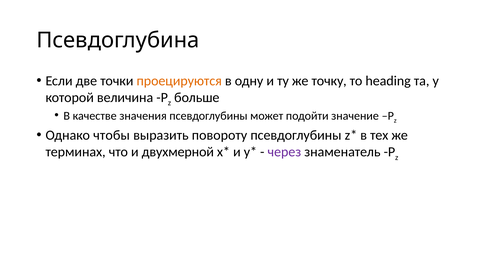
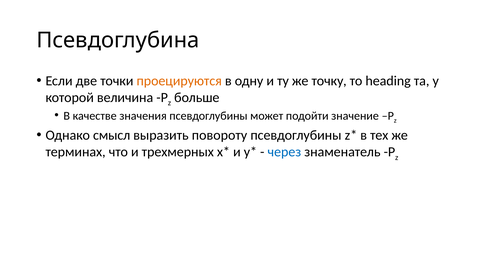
чтобы: чтобы -> смысл
двухмерной: двухмерной -> трехмерных
через colour: purple -> blue
